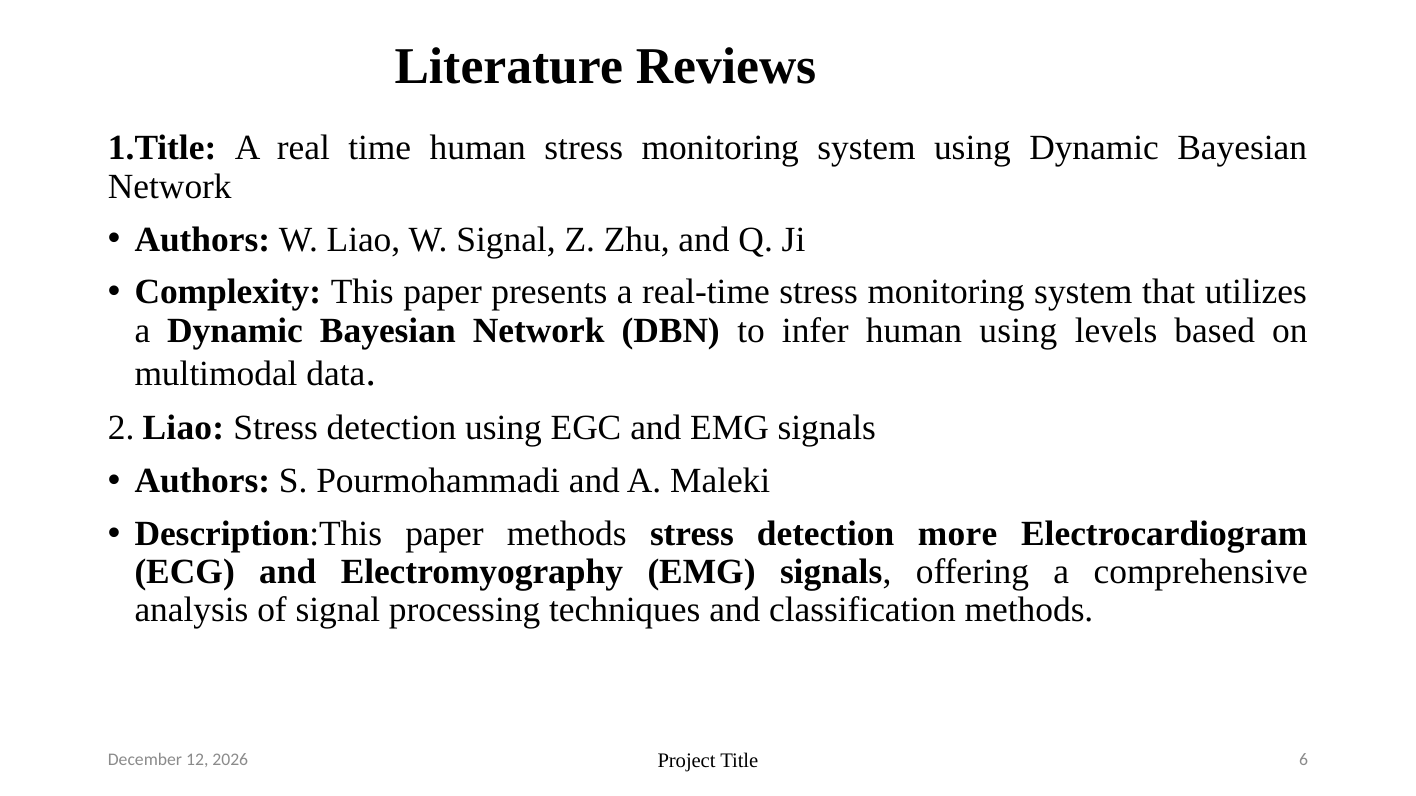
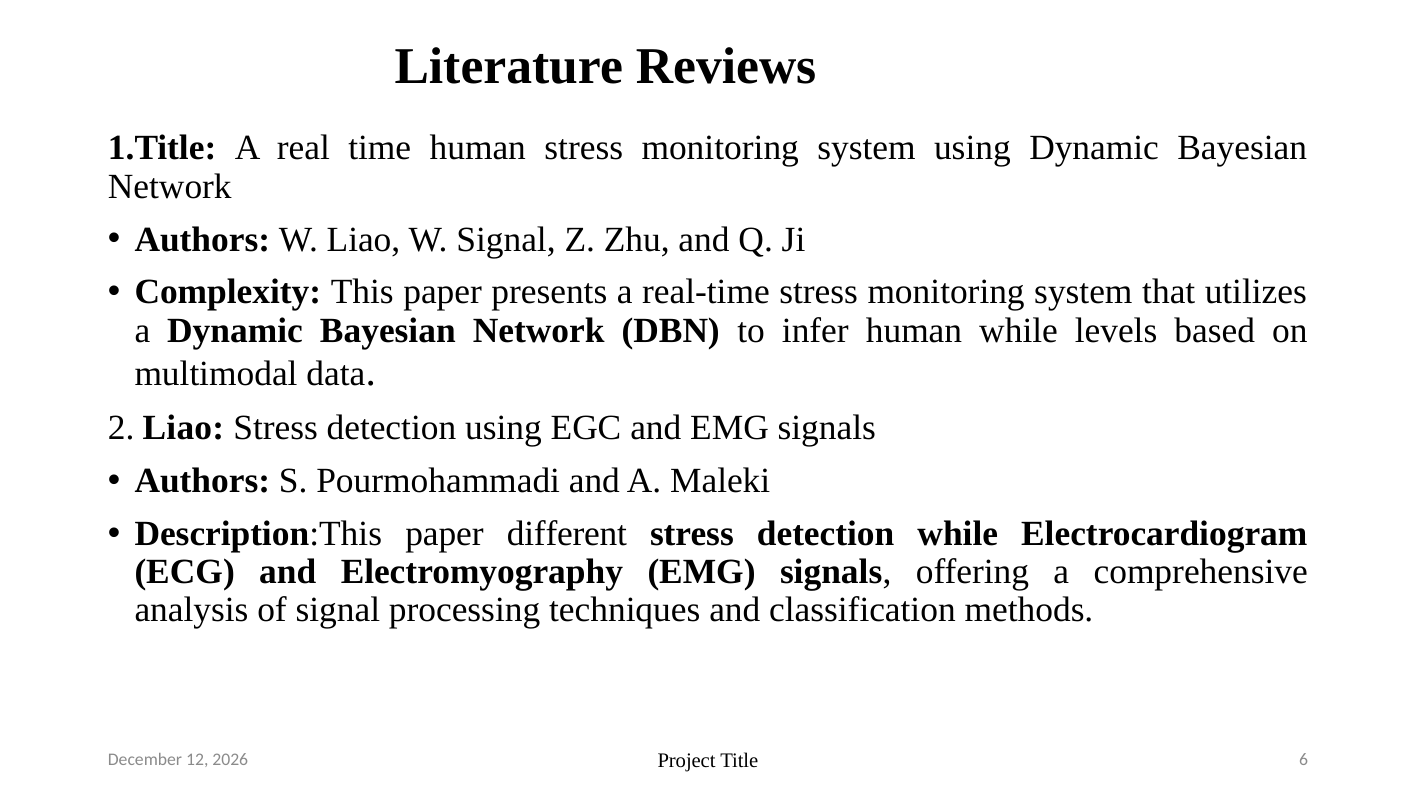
human using: using -> while
paper methods: methods -> different
detection more: more -> while
